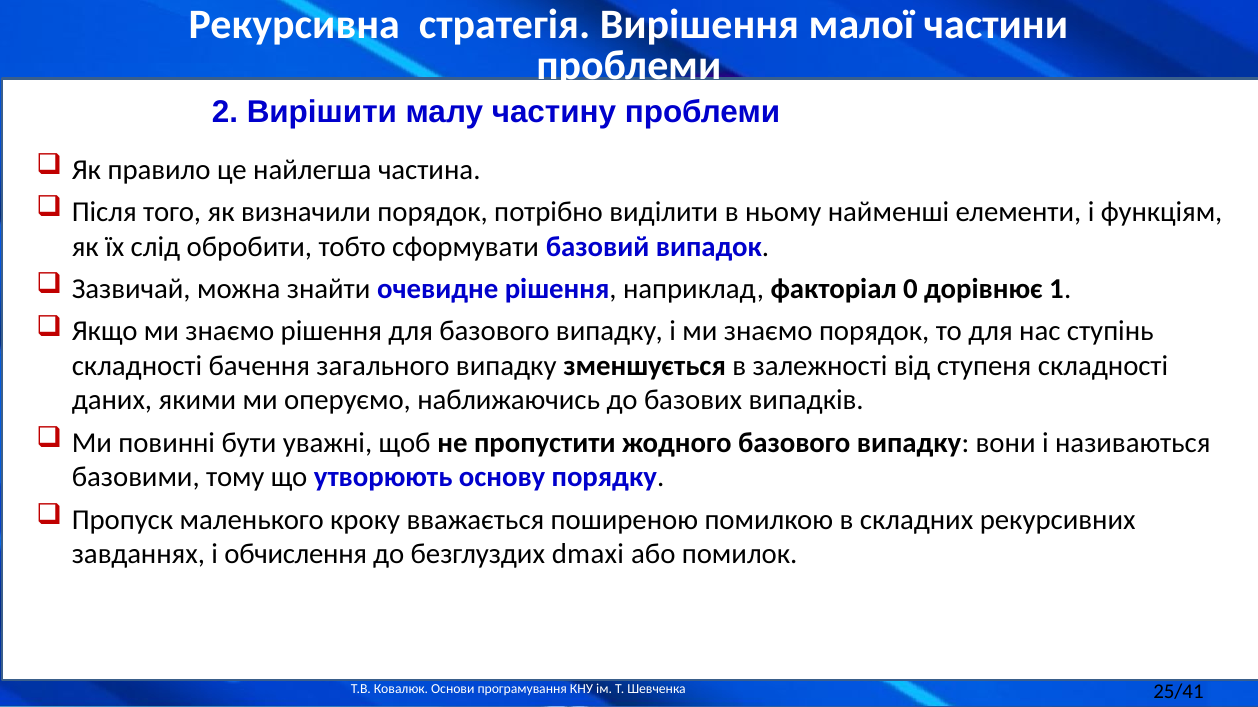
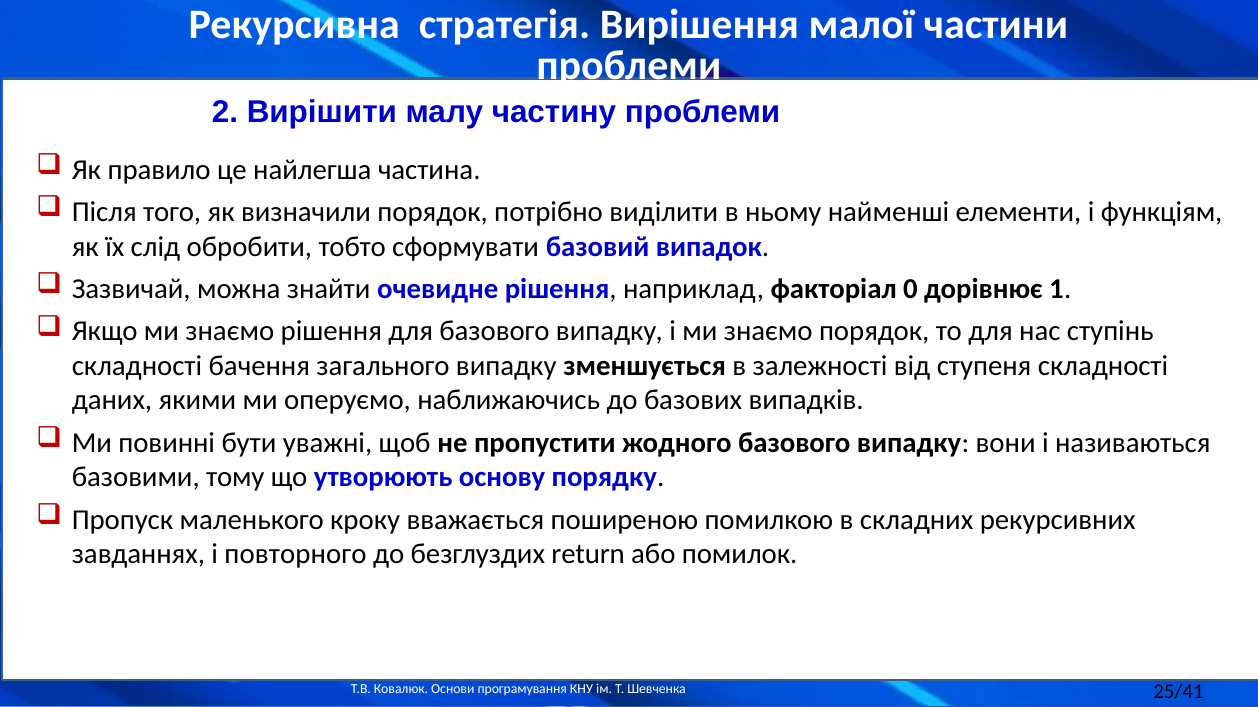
обчислення: обчислення -> повторного
dmaxi: dmaxi -> return
